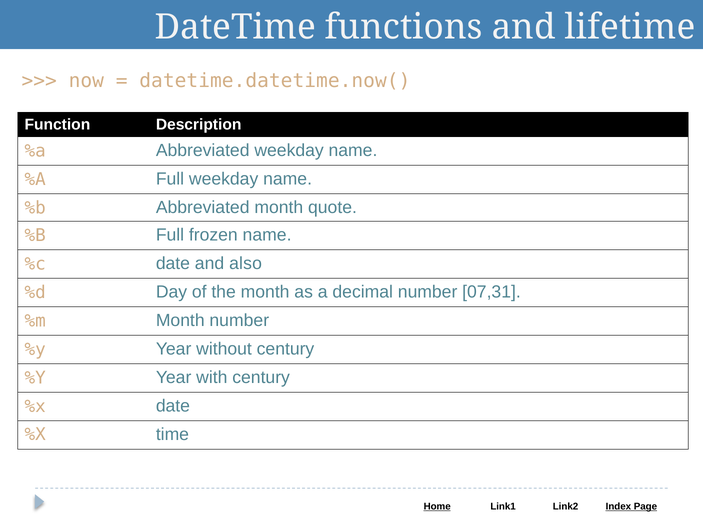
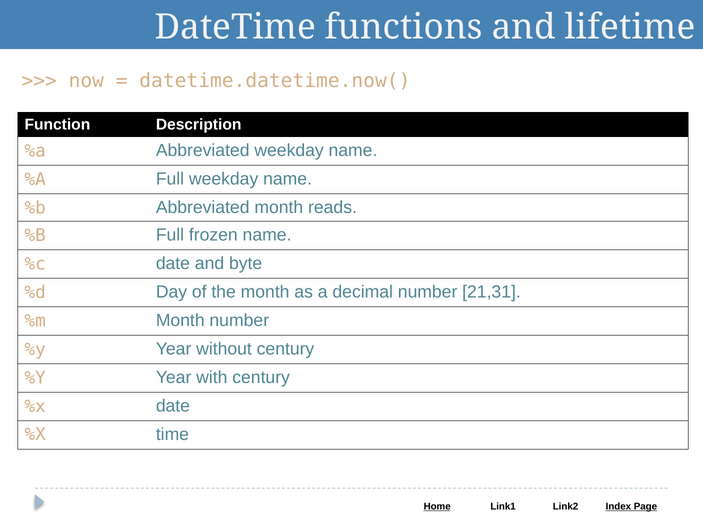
quote: quote -> reads
also: also -> byte
07,31: 07,31 -> 21,31
